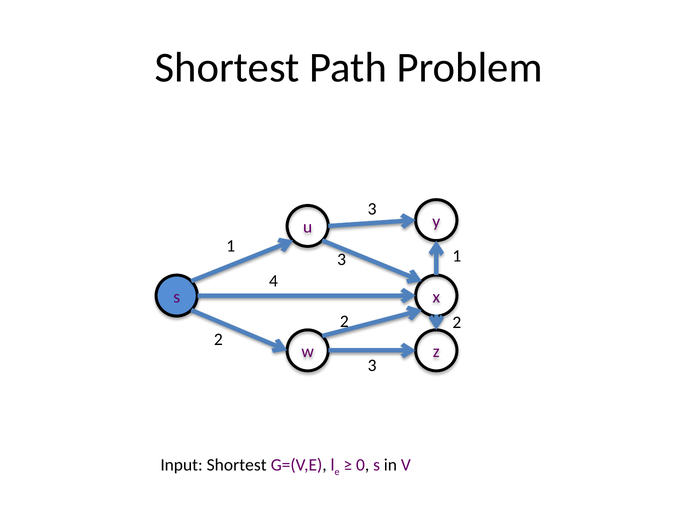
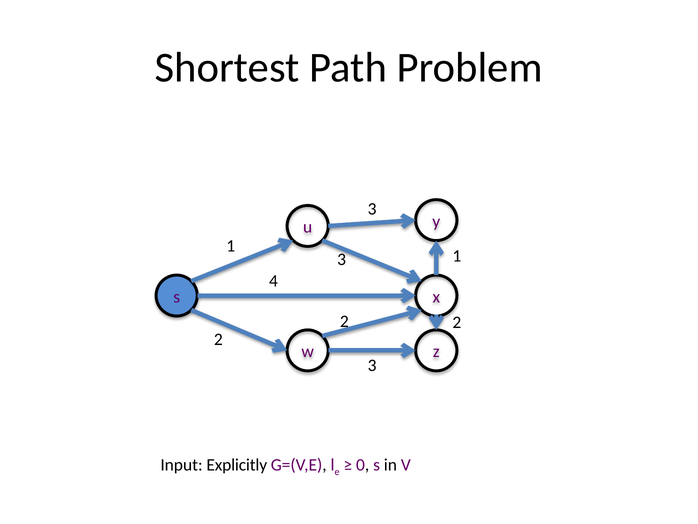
Input Shortest: Shortest -> Explicitly
